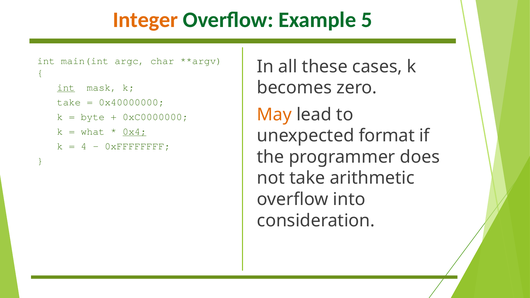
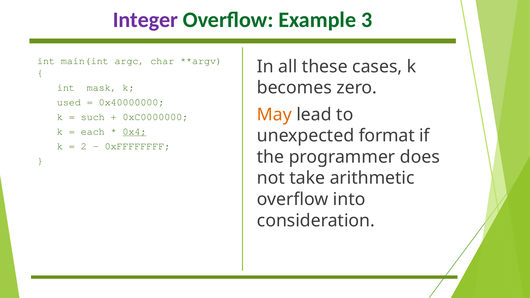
Integer colour: orange -> purple
5: 5 -> 3
int at (66, 88) underline: present -> none
take at (69, 102): take -> used
byte: byte -> such
what: what -> each
4: 4 -> 2
